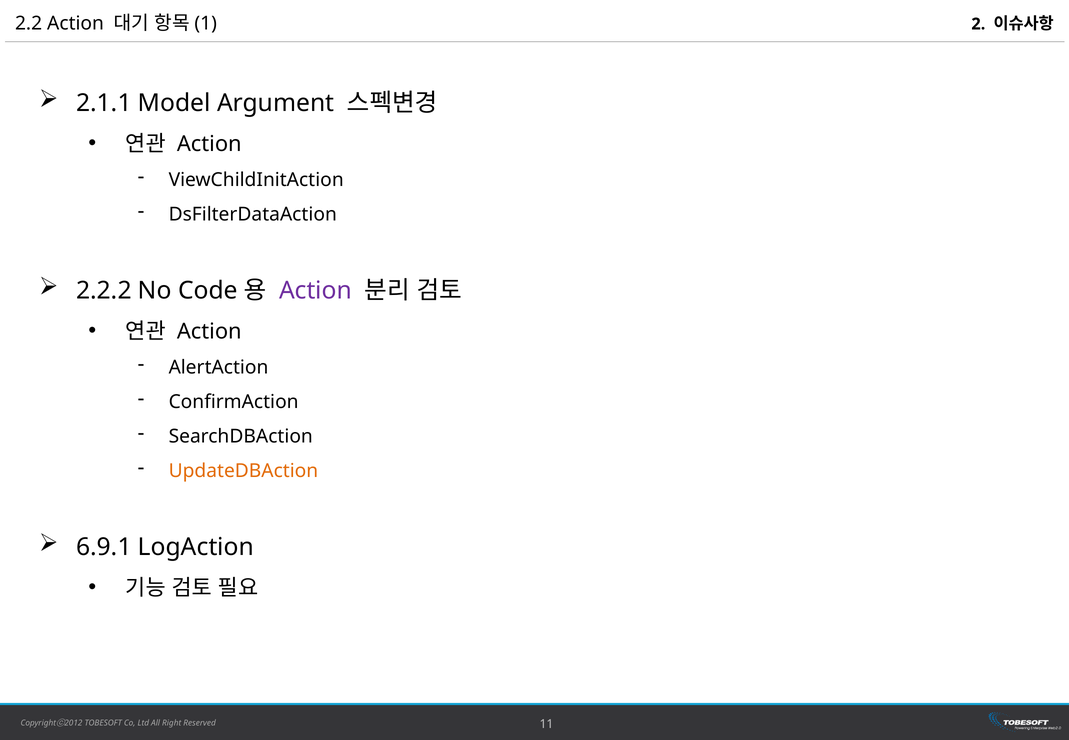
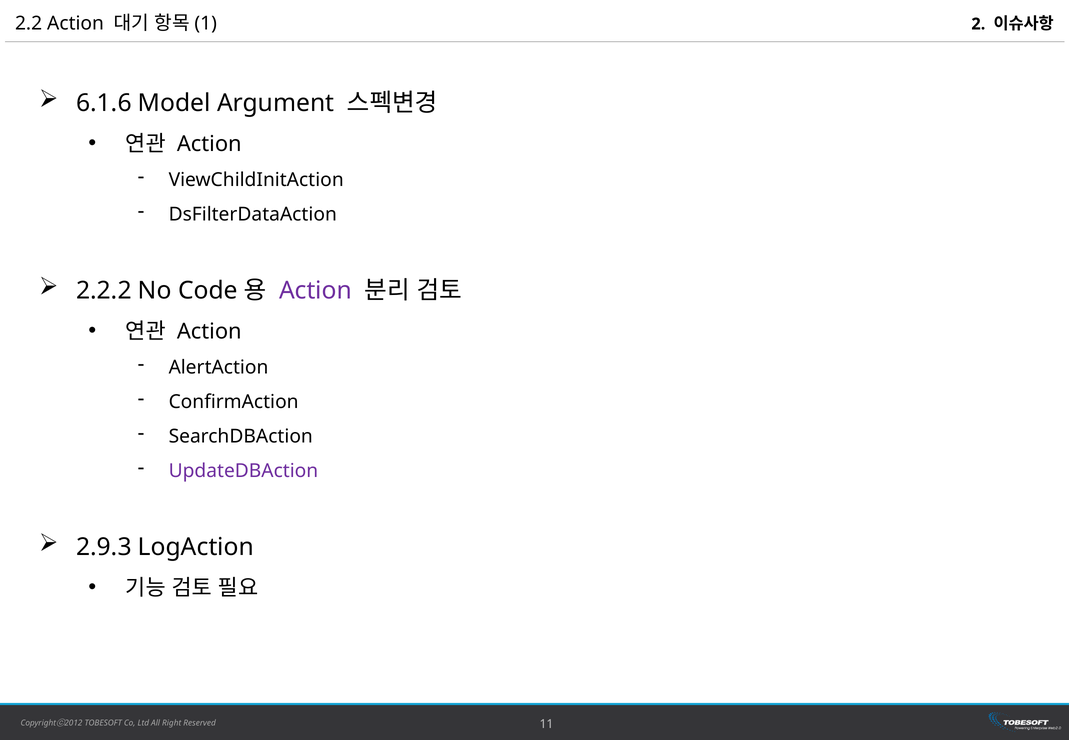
2.1.1: 2.1.1 -> 6.1.6
UpdateDBAction colour: orange -> purple
6.9.1: 6.9.1 -> 2.9.3
